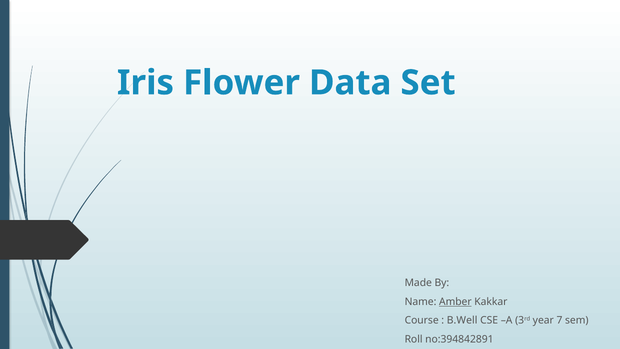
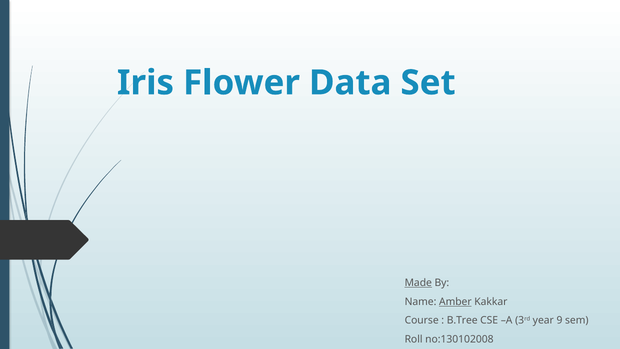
Made underline: none -> present
B.Well: B.Well -> B.Tree
7: 7 -> 9
no:394842891: no:394842891 -> no:130102008
